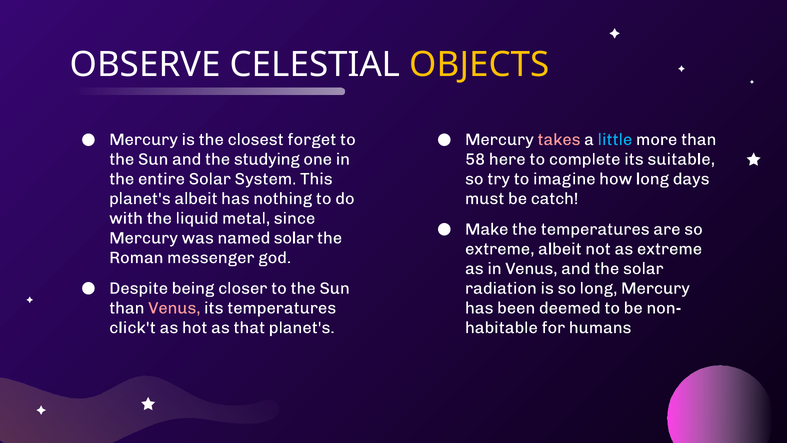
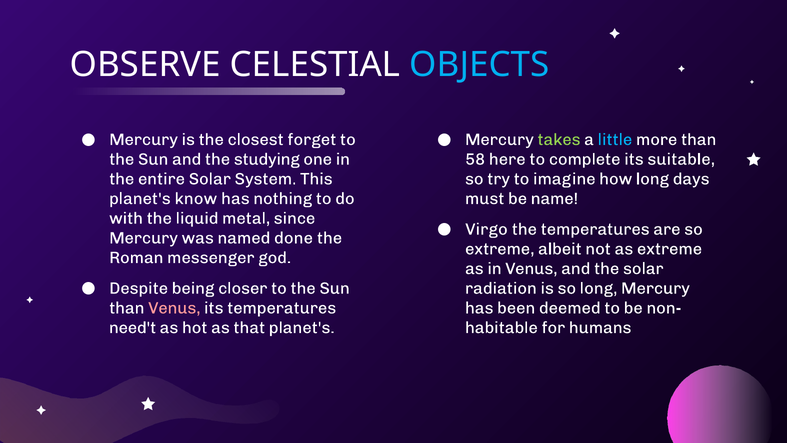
OBJECTS colour: yellow -> light blue
takes colour: pink -> light green
planet's albeit: albeit -> know
catch: catch -> name
Make: Make -> Virgo
named solar: solar -> done
click't: click't -> need't
